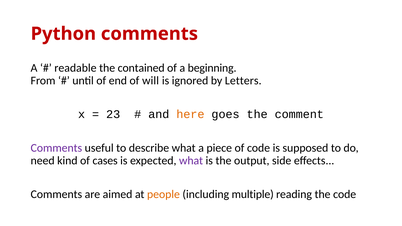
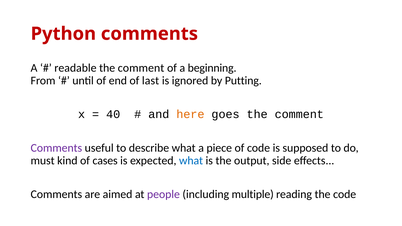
contained at (141, 68): contained -> comment
will: will -> last
Letters: Letters -> Putting
23: 23 -> 40
need: need -> must
what at (191, 161) colour: purple -> blue
people colour: orange -> purple
